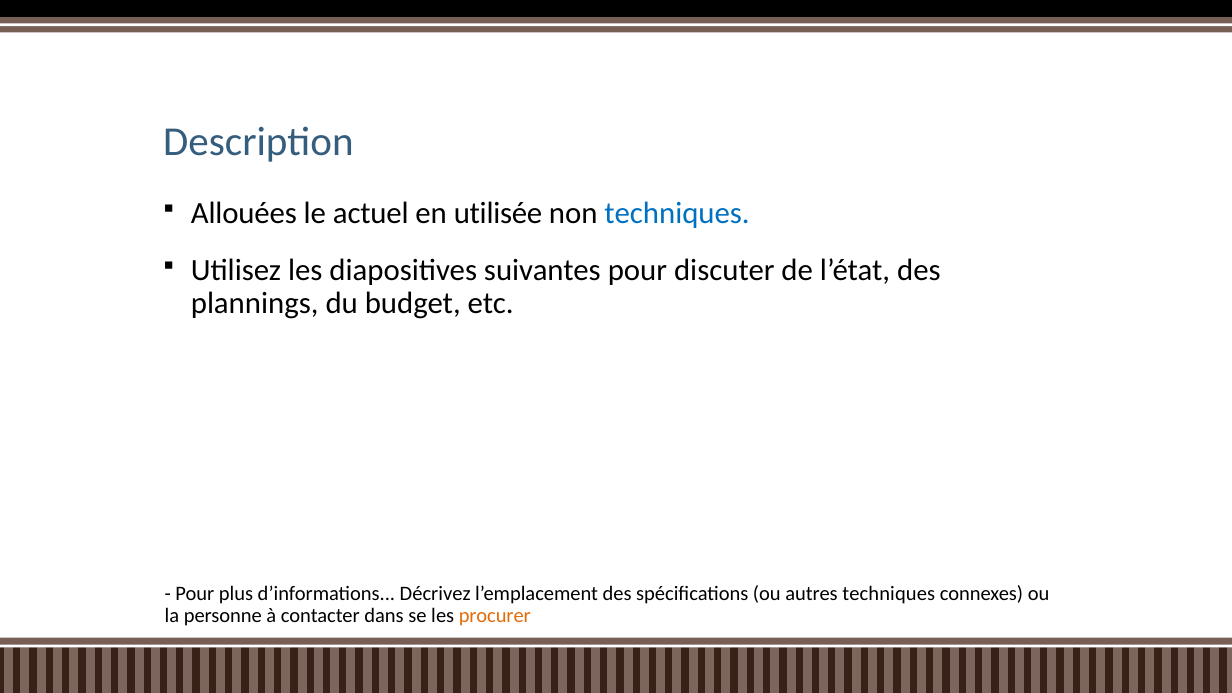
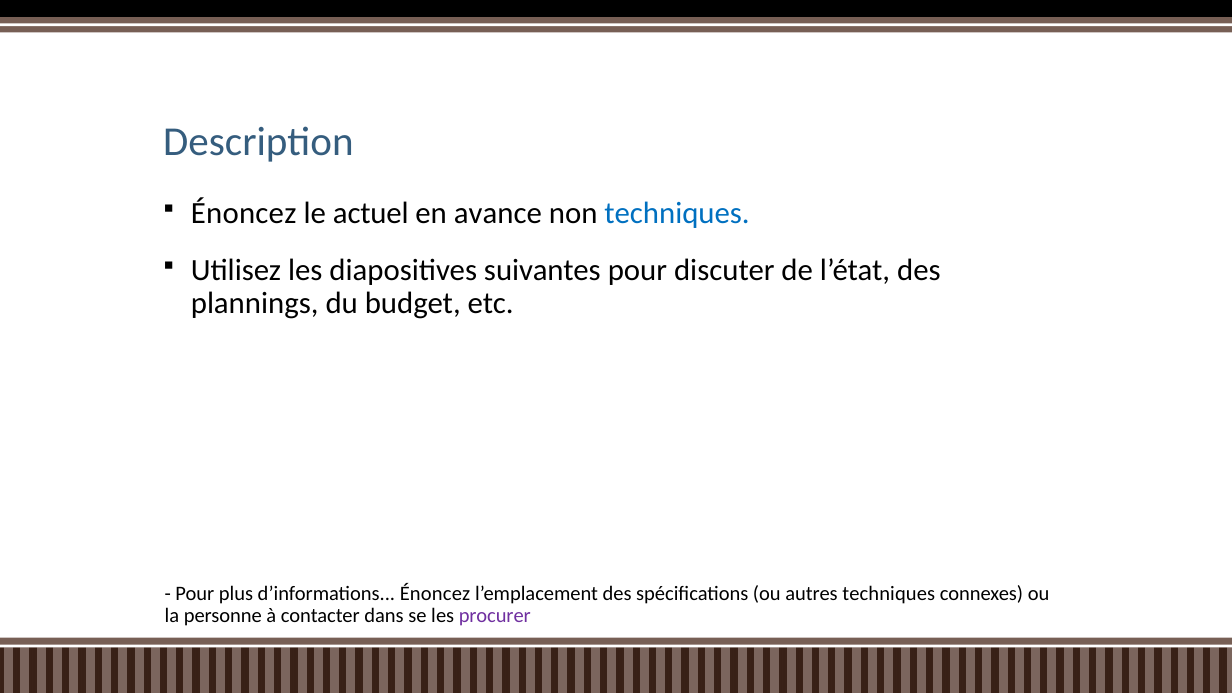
Allouées at (244, 214): Allouées -> Énoncez
utilisée: utilisée -> avance
d’informations Décrivez: Décrivez -> Énoncez
procurer colour: orange -> purple
